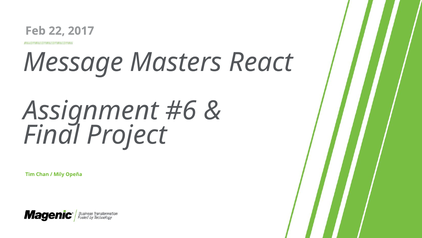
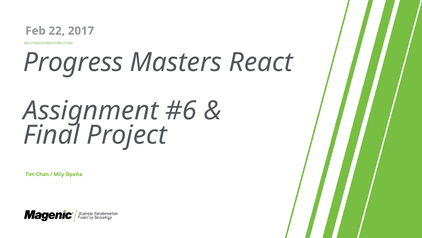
Message: Message -> Progress
